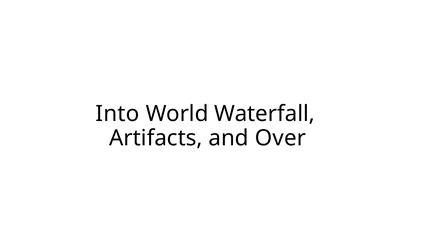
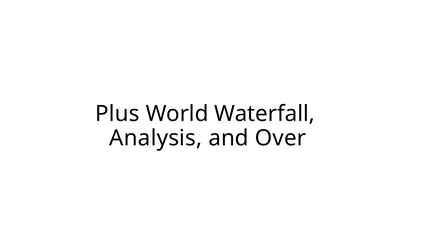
Into: Into -> Plus
Artifacts: Artifacts -> Analysis
